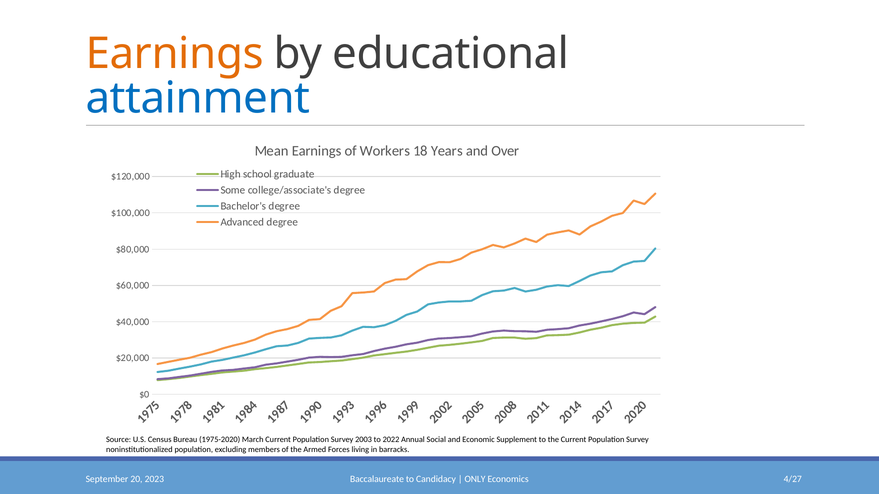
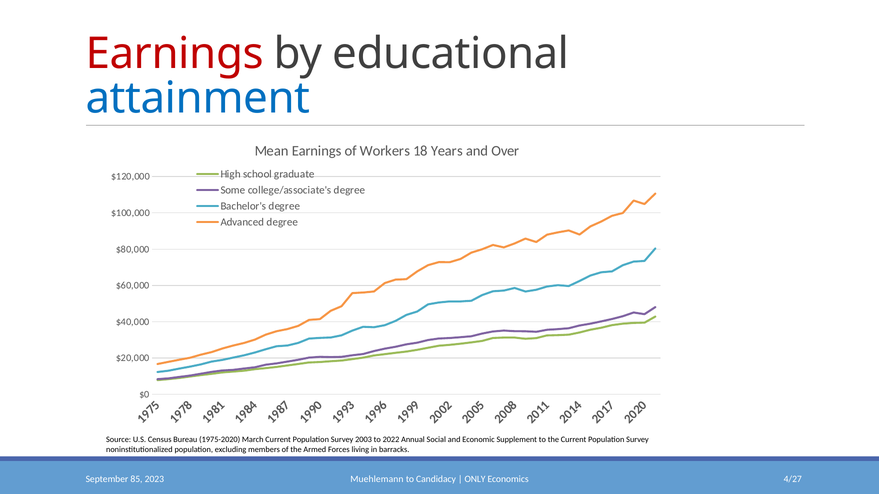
Earnings at (175, 54) colour: orange -> red
20: 20 -> 85
Baccalaureate: Baccalaureate -> Muehlemann
